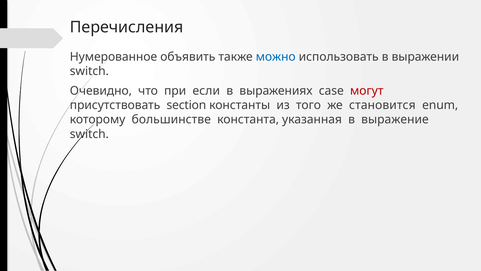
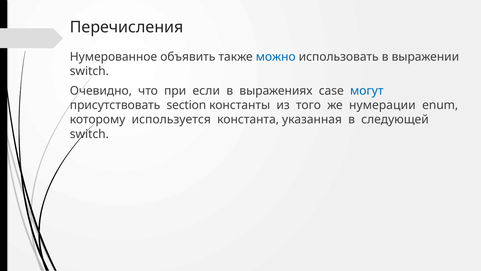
могут colour: red -> blue
становится: становится -> нумерации
большинстве: большинстве -> используется
выражение: выражение -> следующей
